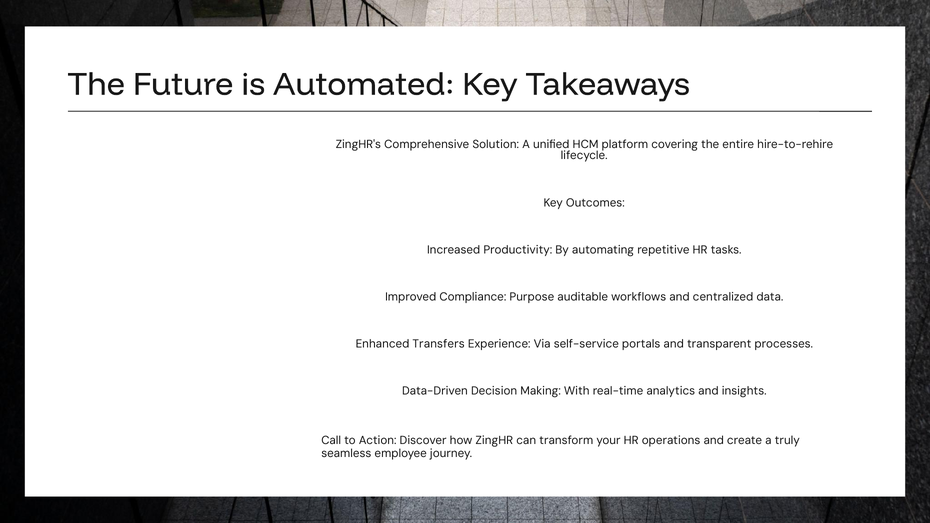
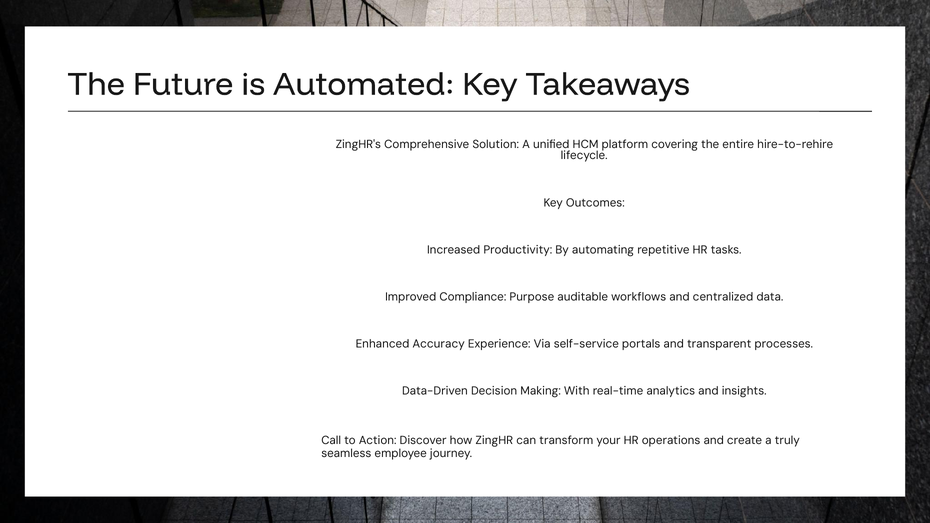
Transfers: Transfers -> Accuracy
